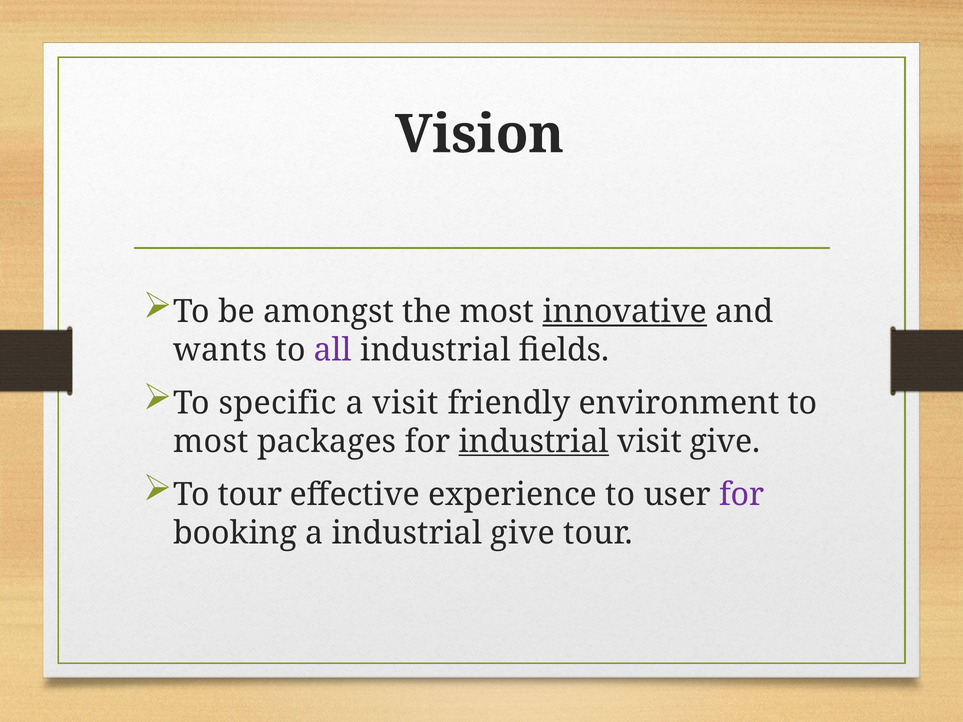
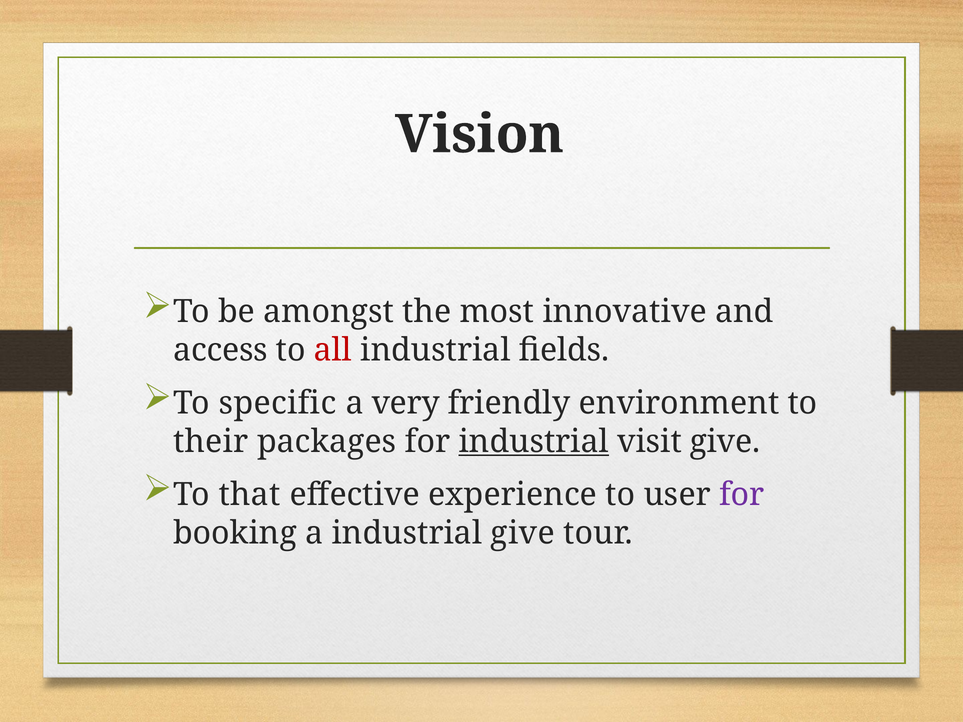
innovative underline: present -> none
wants: wants -> access
all colour: purple -> red
a visit: visit -> very
most at (211, 442): most -> their
To tour: tour -> that
